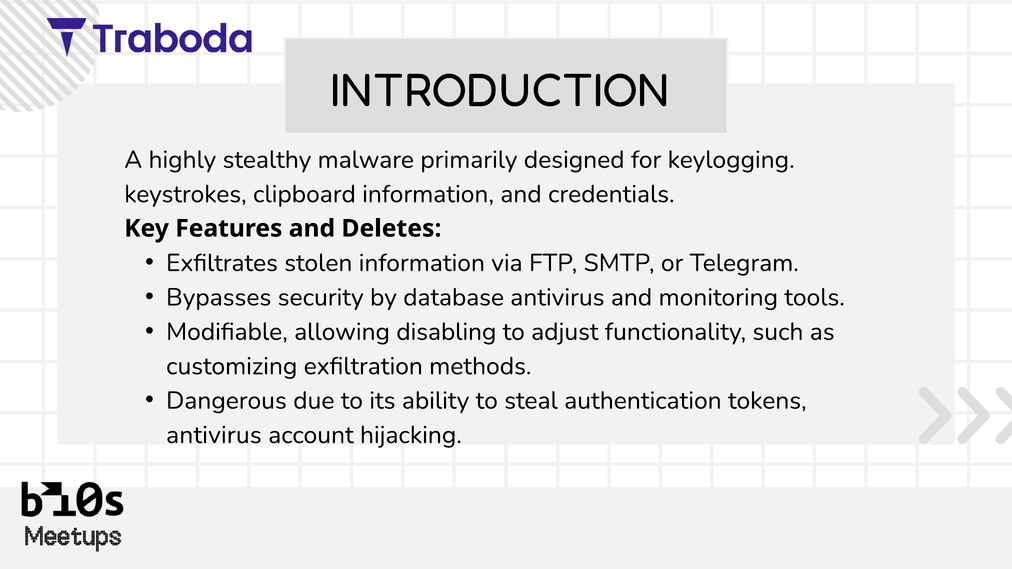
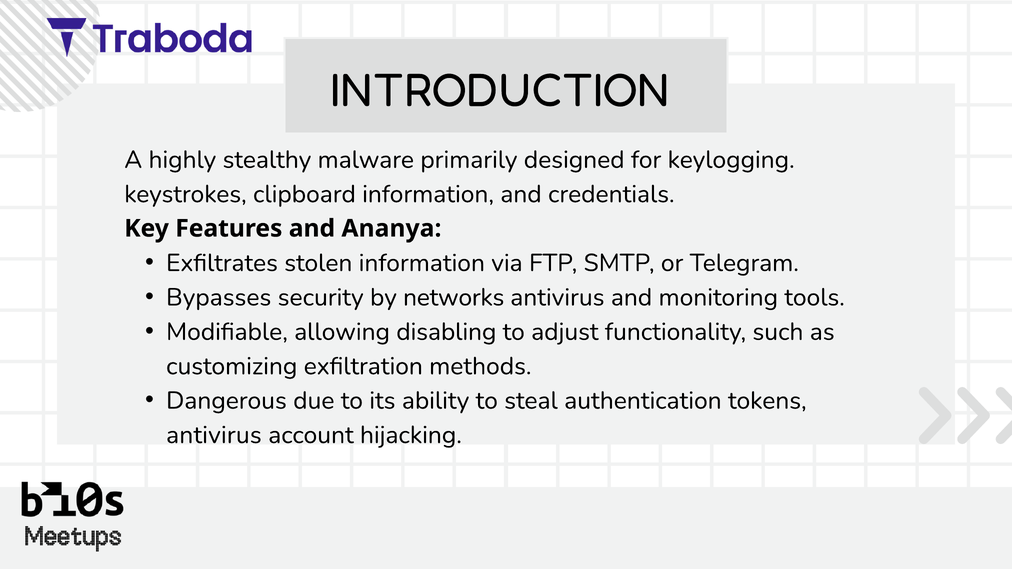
Deletes: Deletes -> Ananya
database: database -> networks
